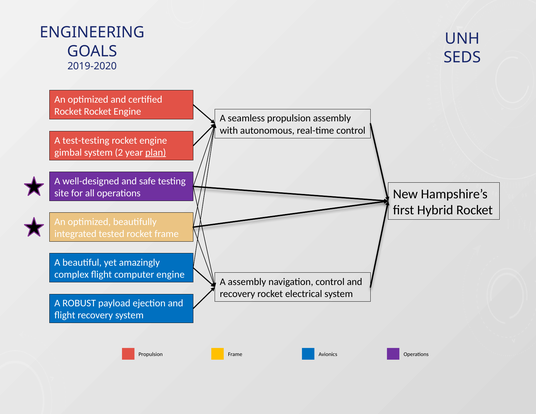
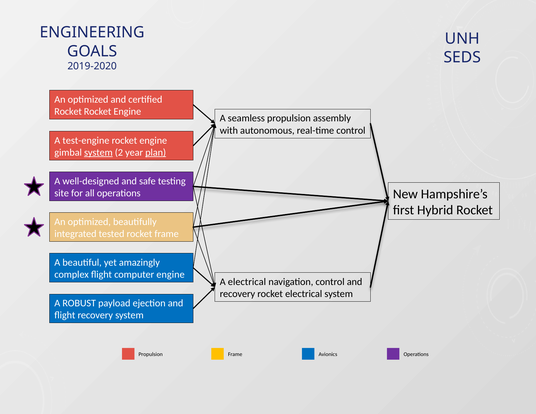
test-testing: test-testing -> test-engine
system at (98, 152) underline: none -> present
A assembly: assembly -> electrical
